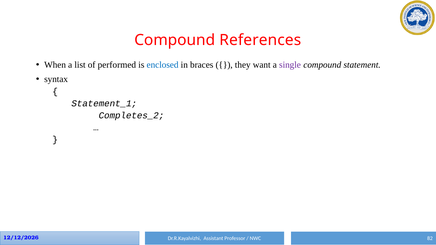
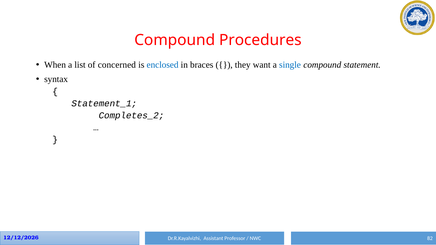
References: References -> Procedures
performed: performed -> concerned
single colour: purple -> blue
